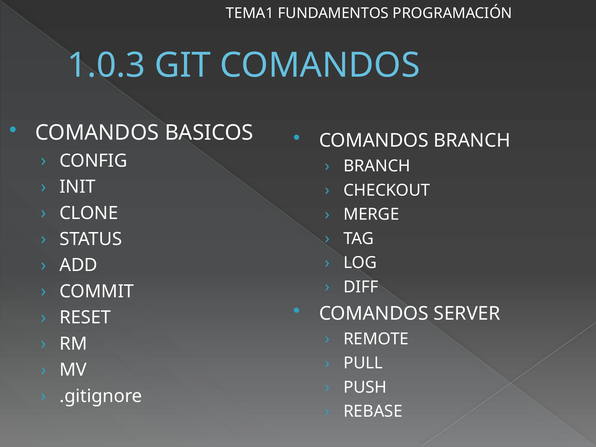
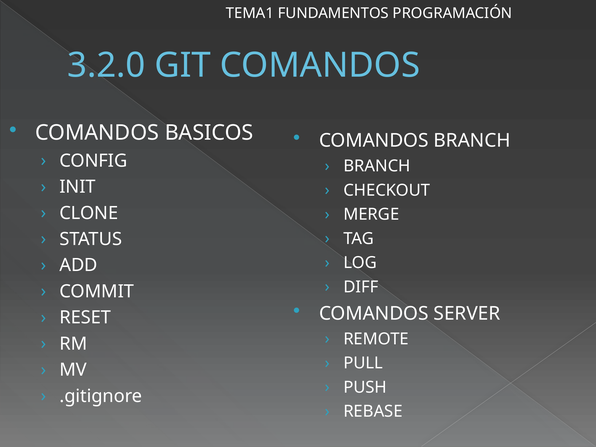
1.0.3: 1.0.3 -> 3.2.0
